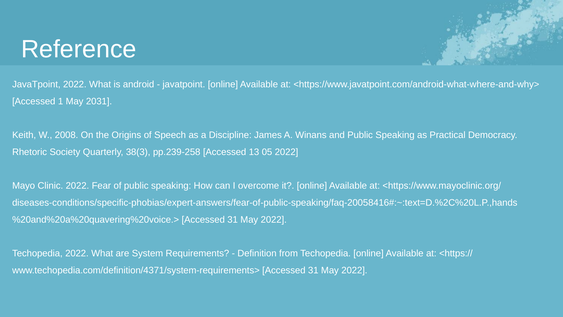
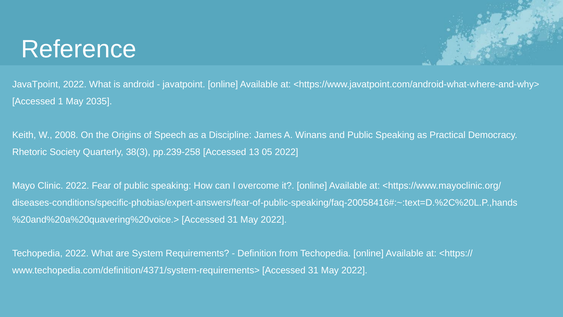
2031: 2031 -> 2035
